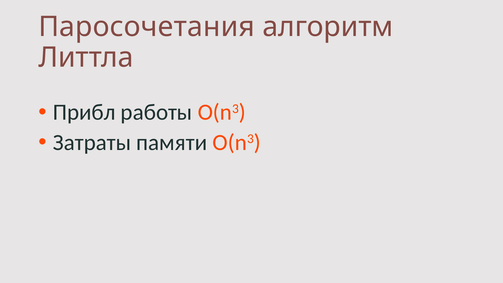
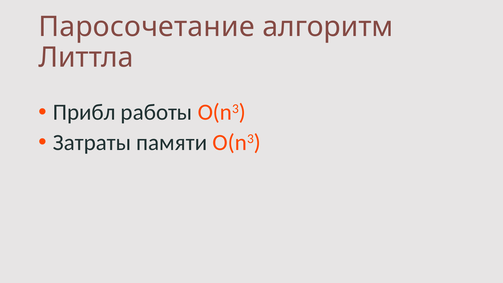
Паросочетания: Паросочетания -> Паросочетание
